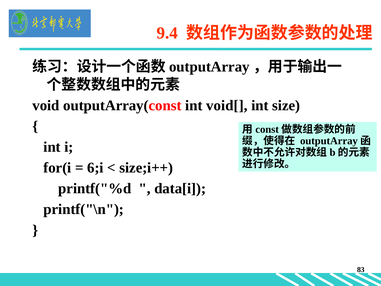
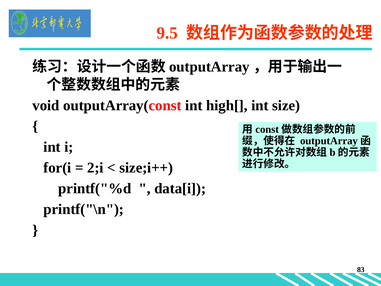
9.4: 9.4 -> 9.5
void[: void[ -> high[
6;i: 6;i -> 2;i
